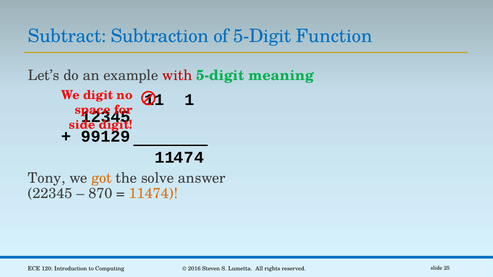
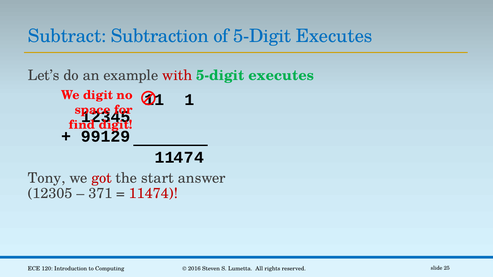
of 5-Digit Function: Function -> Executes
meaning at (281, 75): meaning -> executes
side: side -> find
got colour: orange -> red
solve: solve -> start
22345: 22345 -> 12305
870: 870 -> 371
11474 colour: orange -> red
